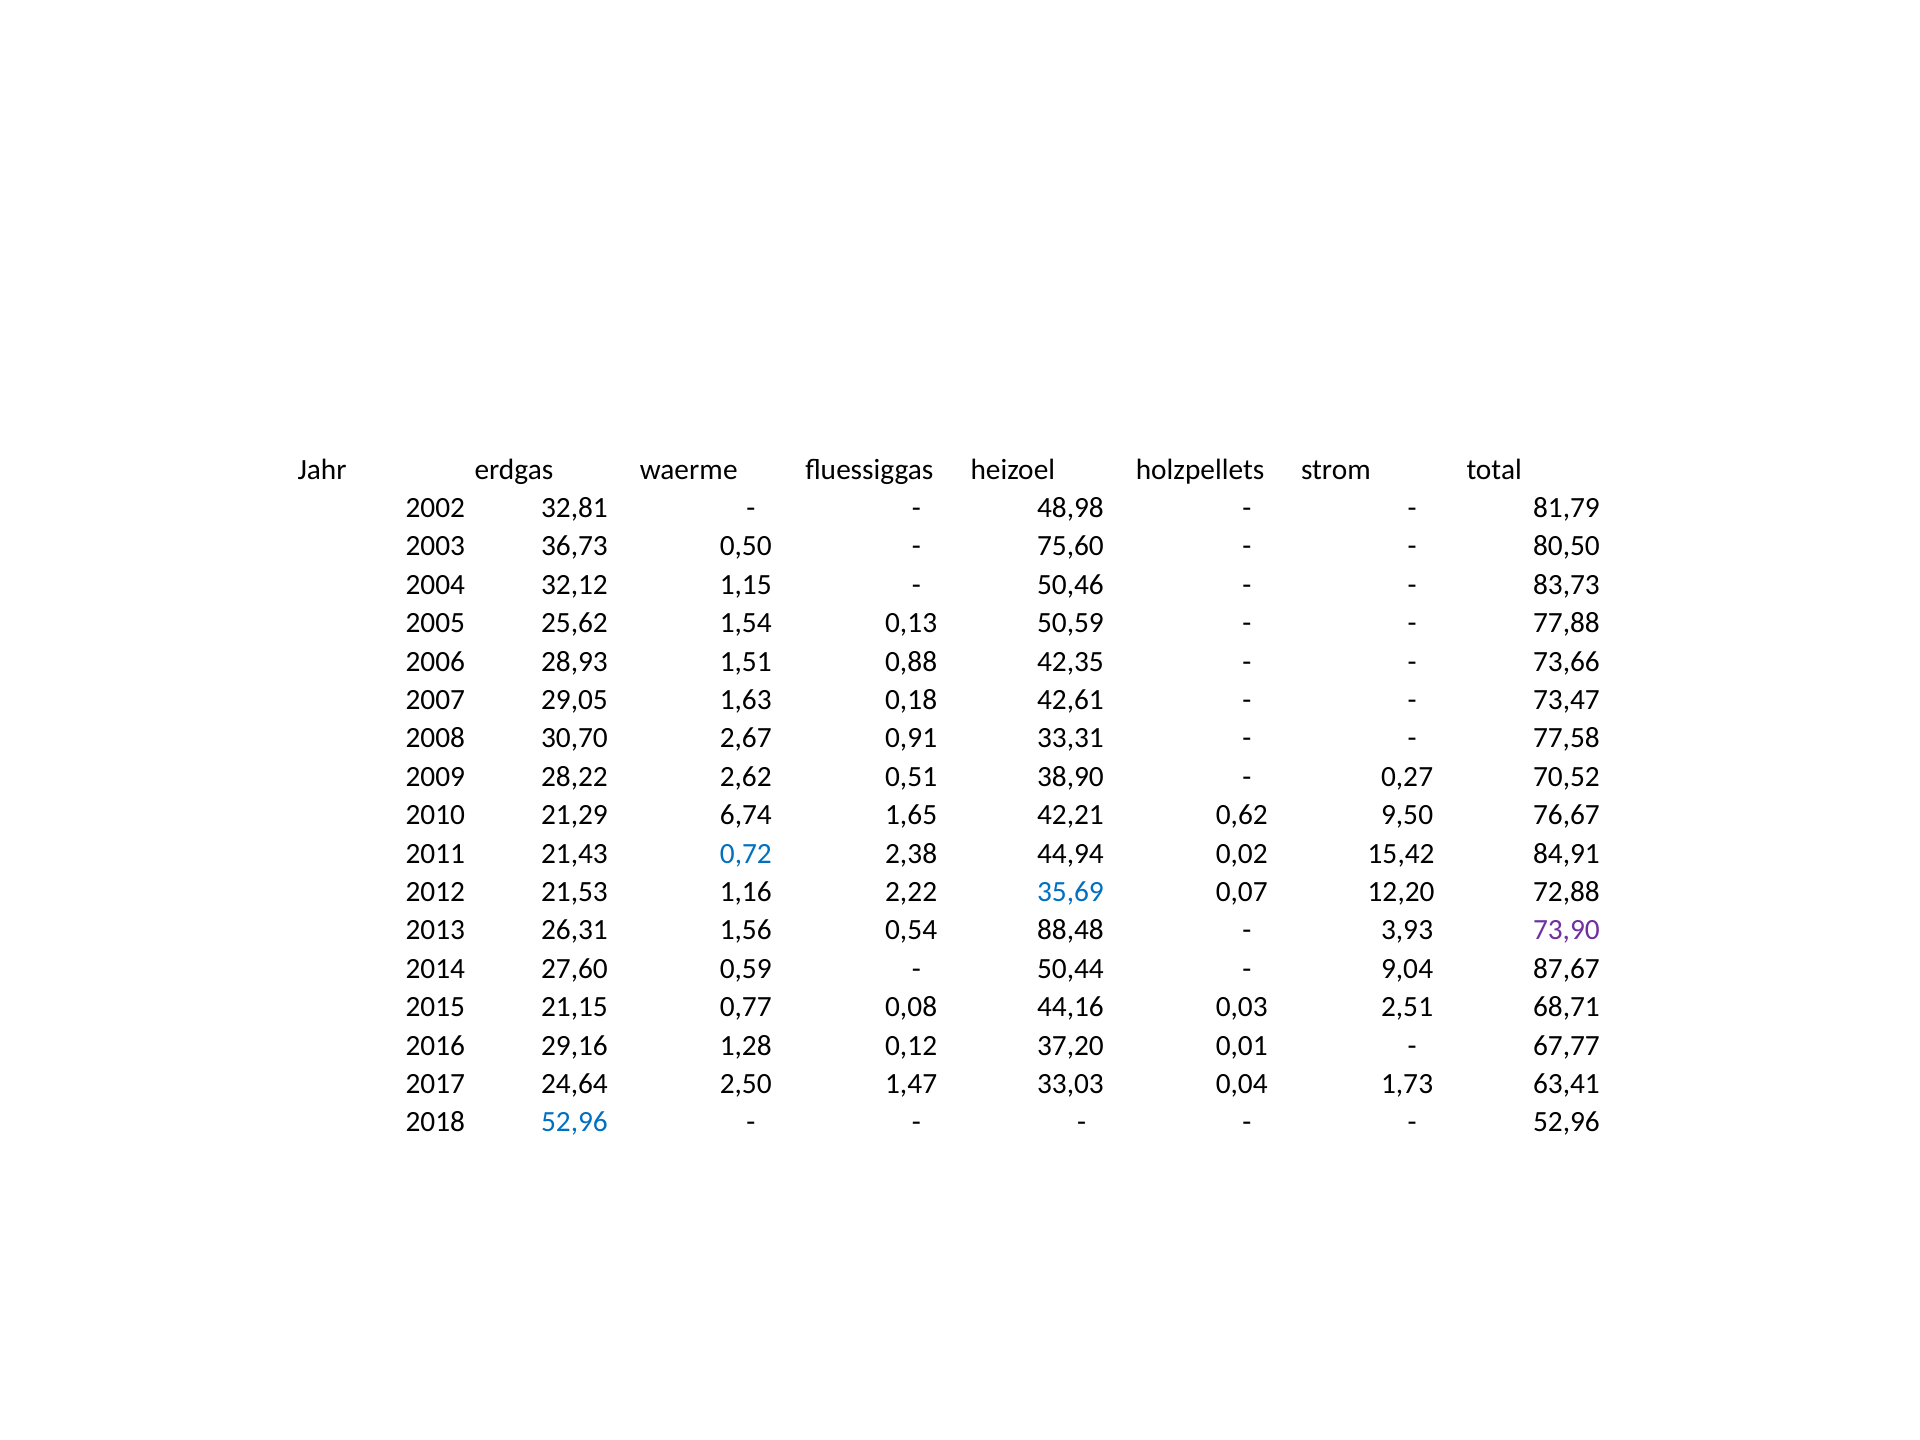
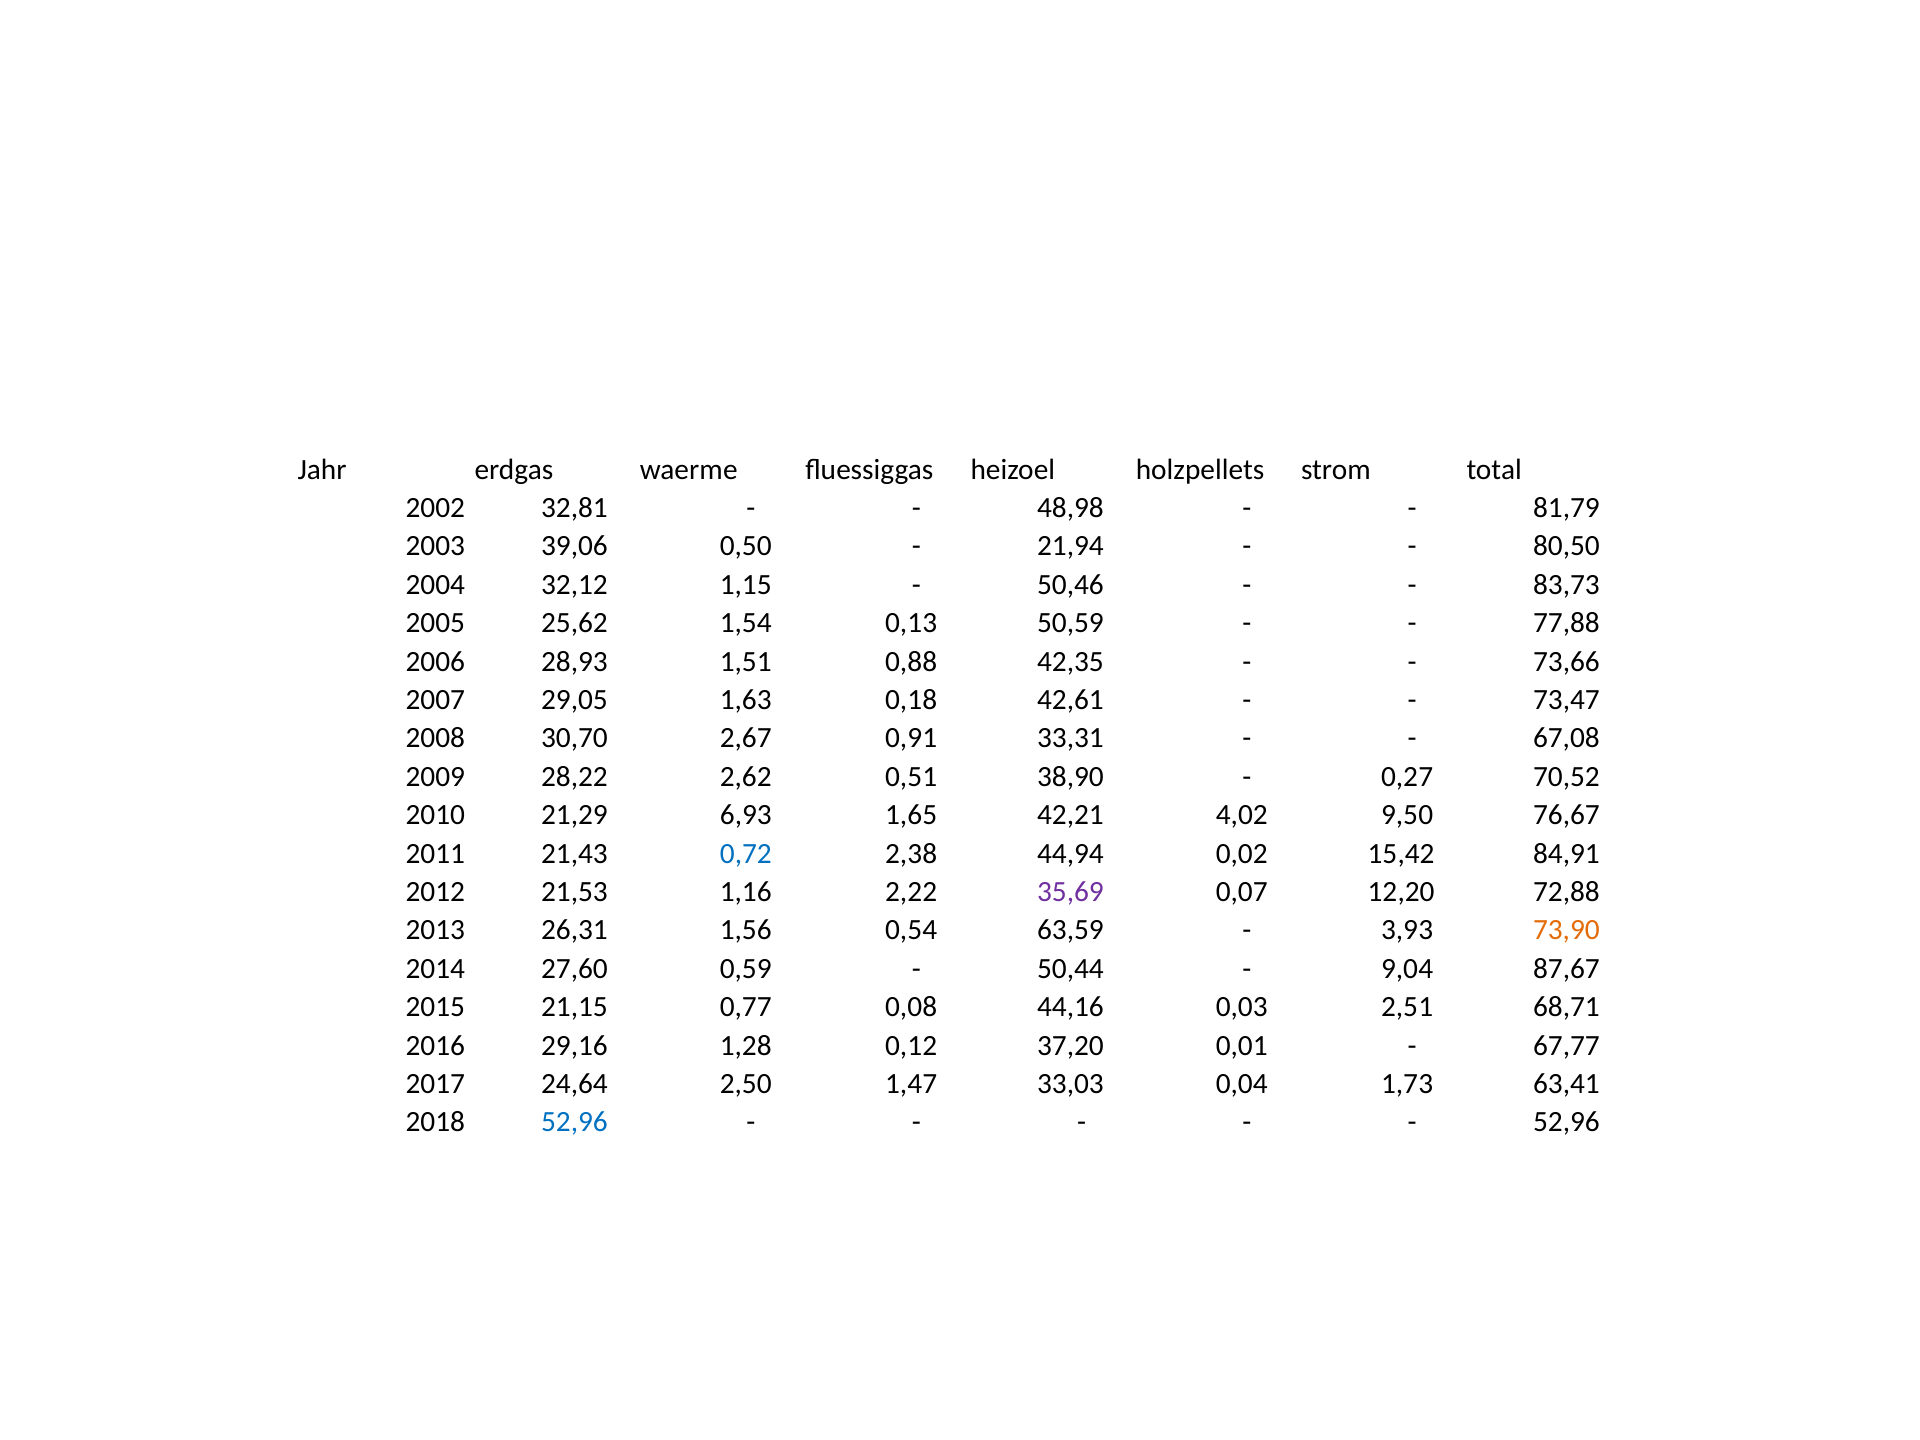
36,73: 36,73 -> 39,06
75,60: 75,60 -> 21,94
77,58: 77,58 -> 67,08
6,74: 6,74 -> 6,93
0,62: 0,62 -> 4,02
35,69 colour: blue -> purple
88,48: 88,48 -> 63,59
73,90 colour: purple -> orange
